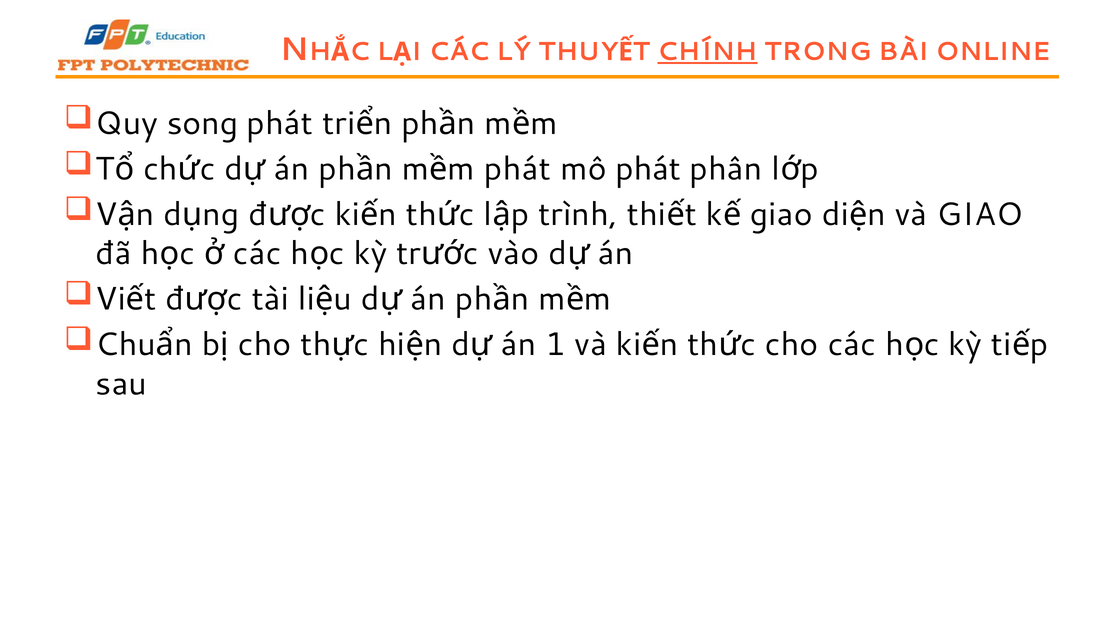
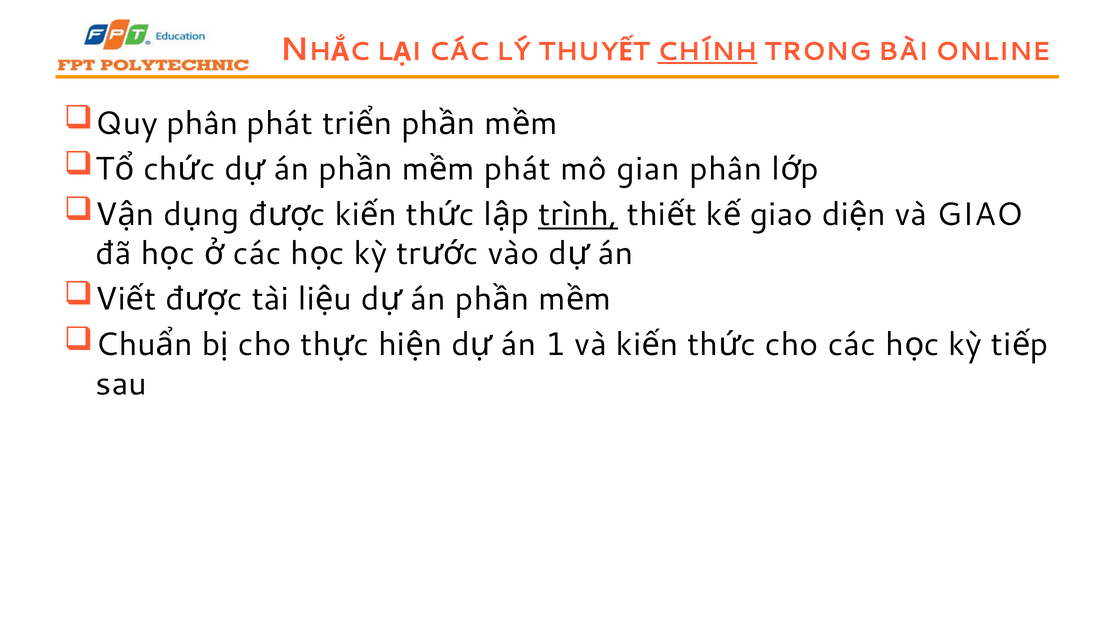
Quy song: song -> phân
mô phát: phát -> gian
trình underline: none -> present
